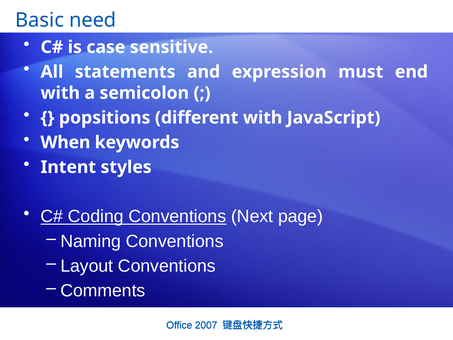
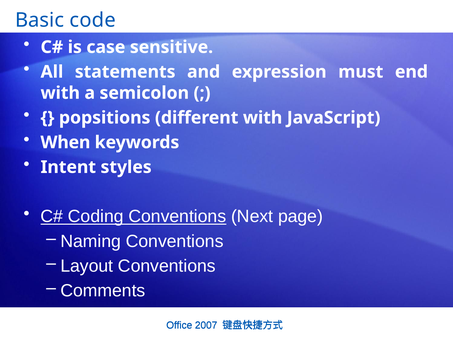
need: need -> code
